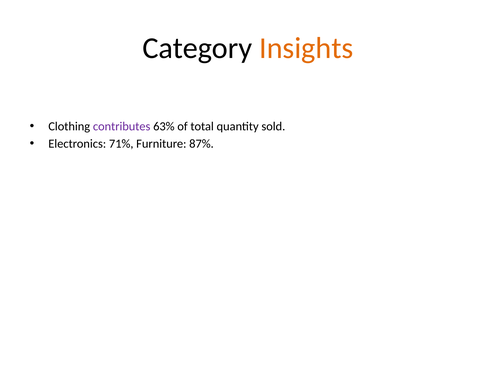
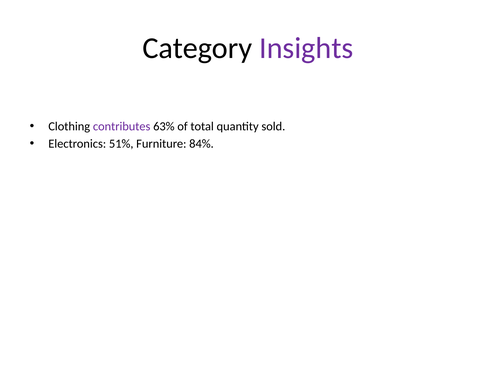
Insights colour: orange -> purple
71%: 71% -> 51%
87%: 87% -> 84%
